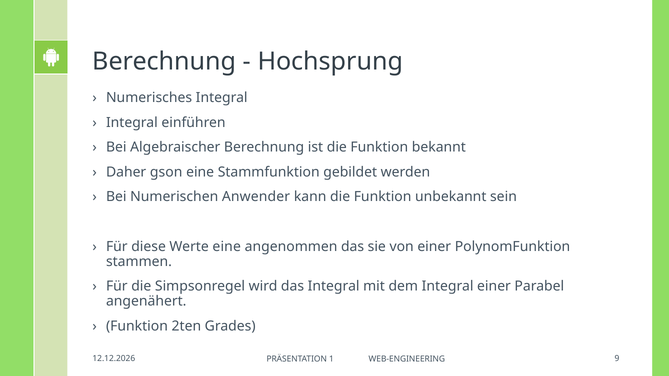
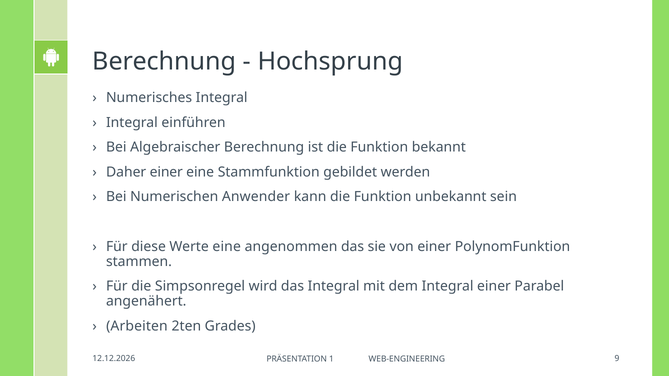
Daher gson: gson -> einer
Funktion at (137, 326): Funktion -> Arbeiten
